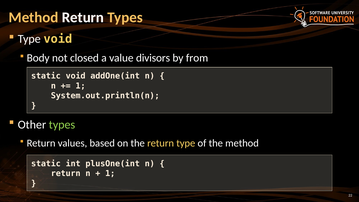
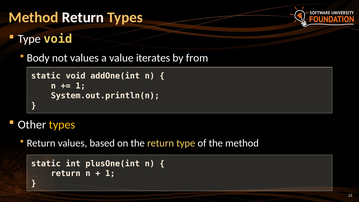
not closed: closed -> values
divisors: divisors -> iterates
types at (62, 125) colour: light green -> yellow
